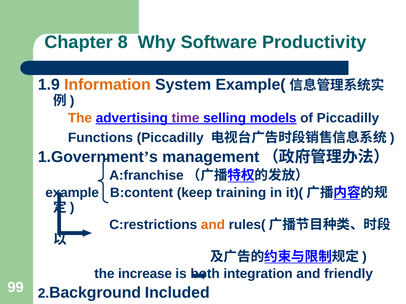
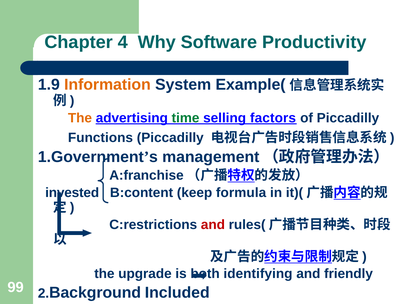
8: 8 -> 4
time colour: purple -> green
models: models -> factors
example: example -> invested
training: training -> formula
and at (213, 225) colour: orange -> red
increase: increase -> upgrade
integration: integration -> identifying
